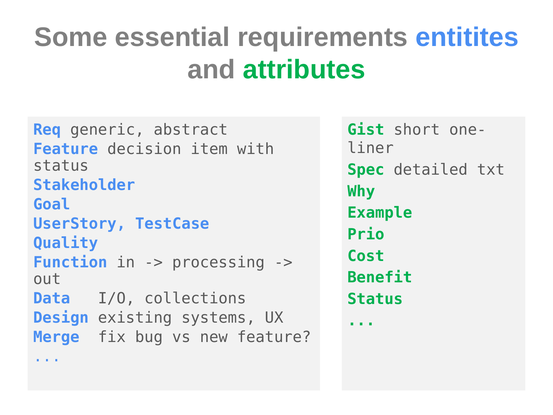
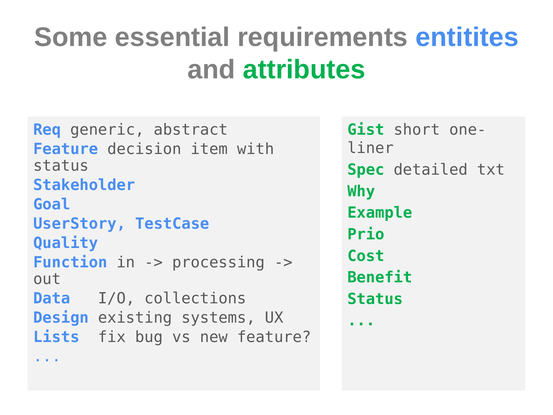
Merge: Merge -> Lists
